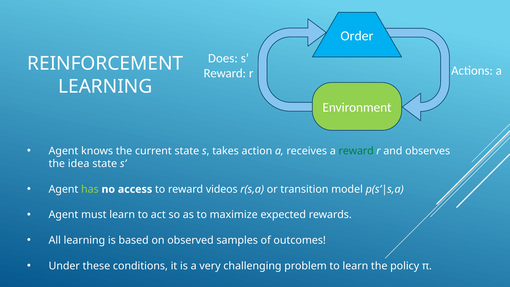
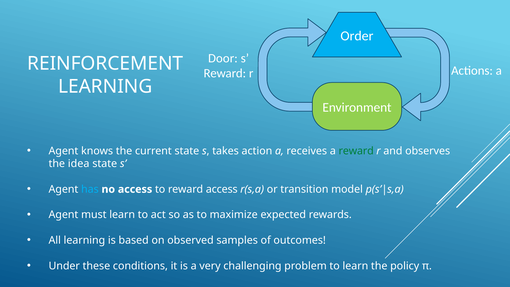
Does: Does -> Door
has colour: light green -> light blue
reward videos: videos -> access
